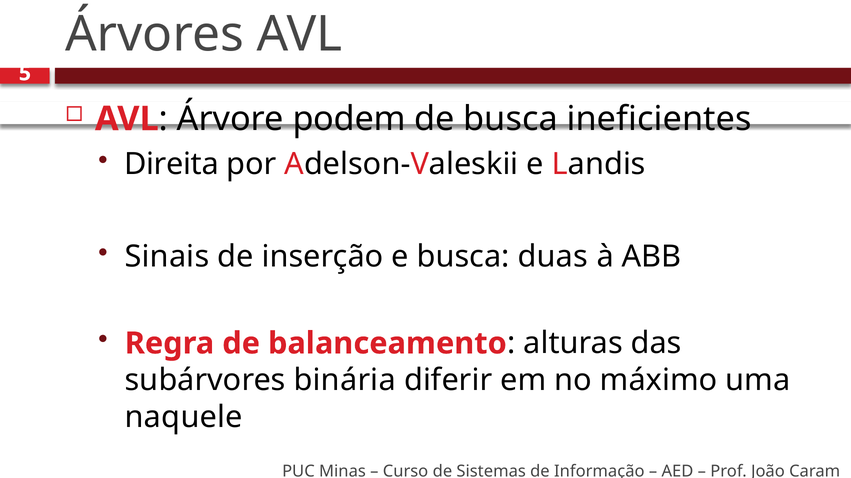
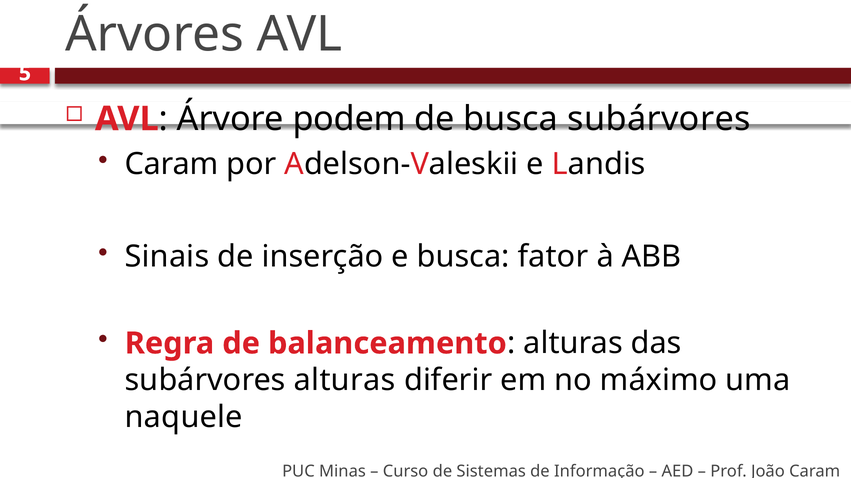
busca ineficientes: ineficientes -> subárvores
Direita at (172, 164): Direita -> Caram
duas: duas -> fator
subárvores binária: binária -> alturas
